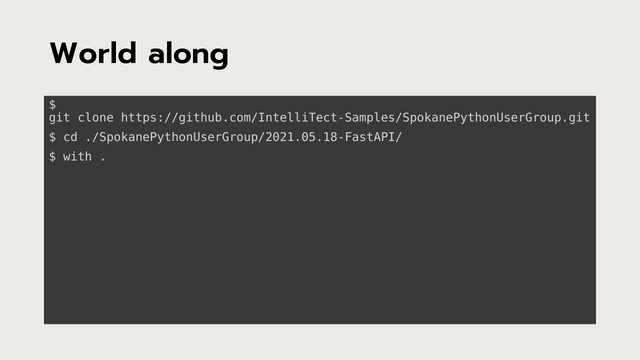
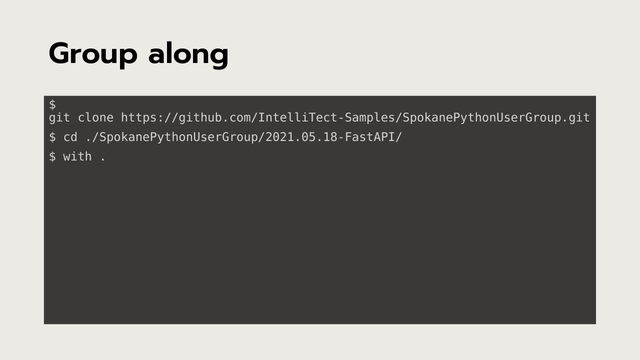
World: World -> Group
